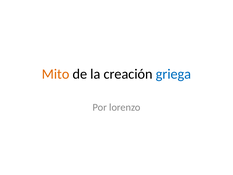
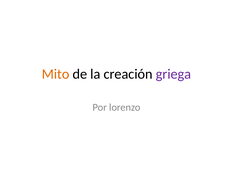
griega colour: blue -> purple
